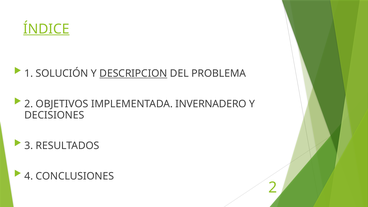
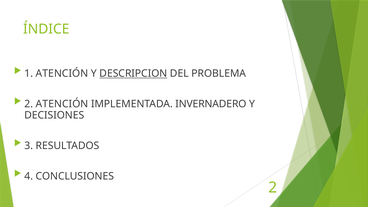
ÍNDICE underline: present -> none
1 SOLUCIÓN: SOLUCIÓN -> ATENCIÓN
2 OBJETIVOS: OBJETIVOS -> ATENCIÓN
